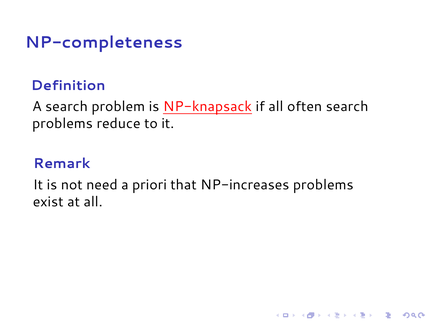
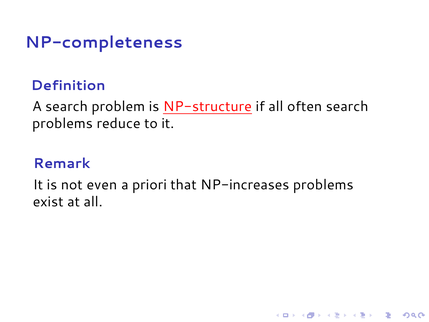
NP-knapsack: NP-knapsack -> NP-structure
need: need -> even
